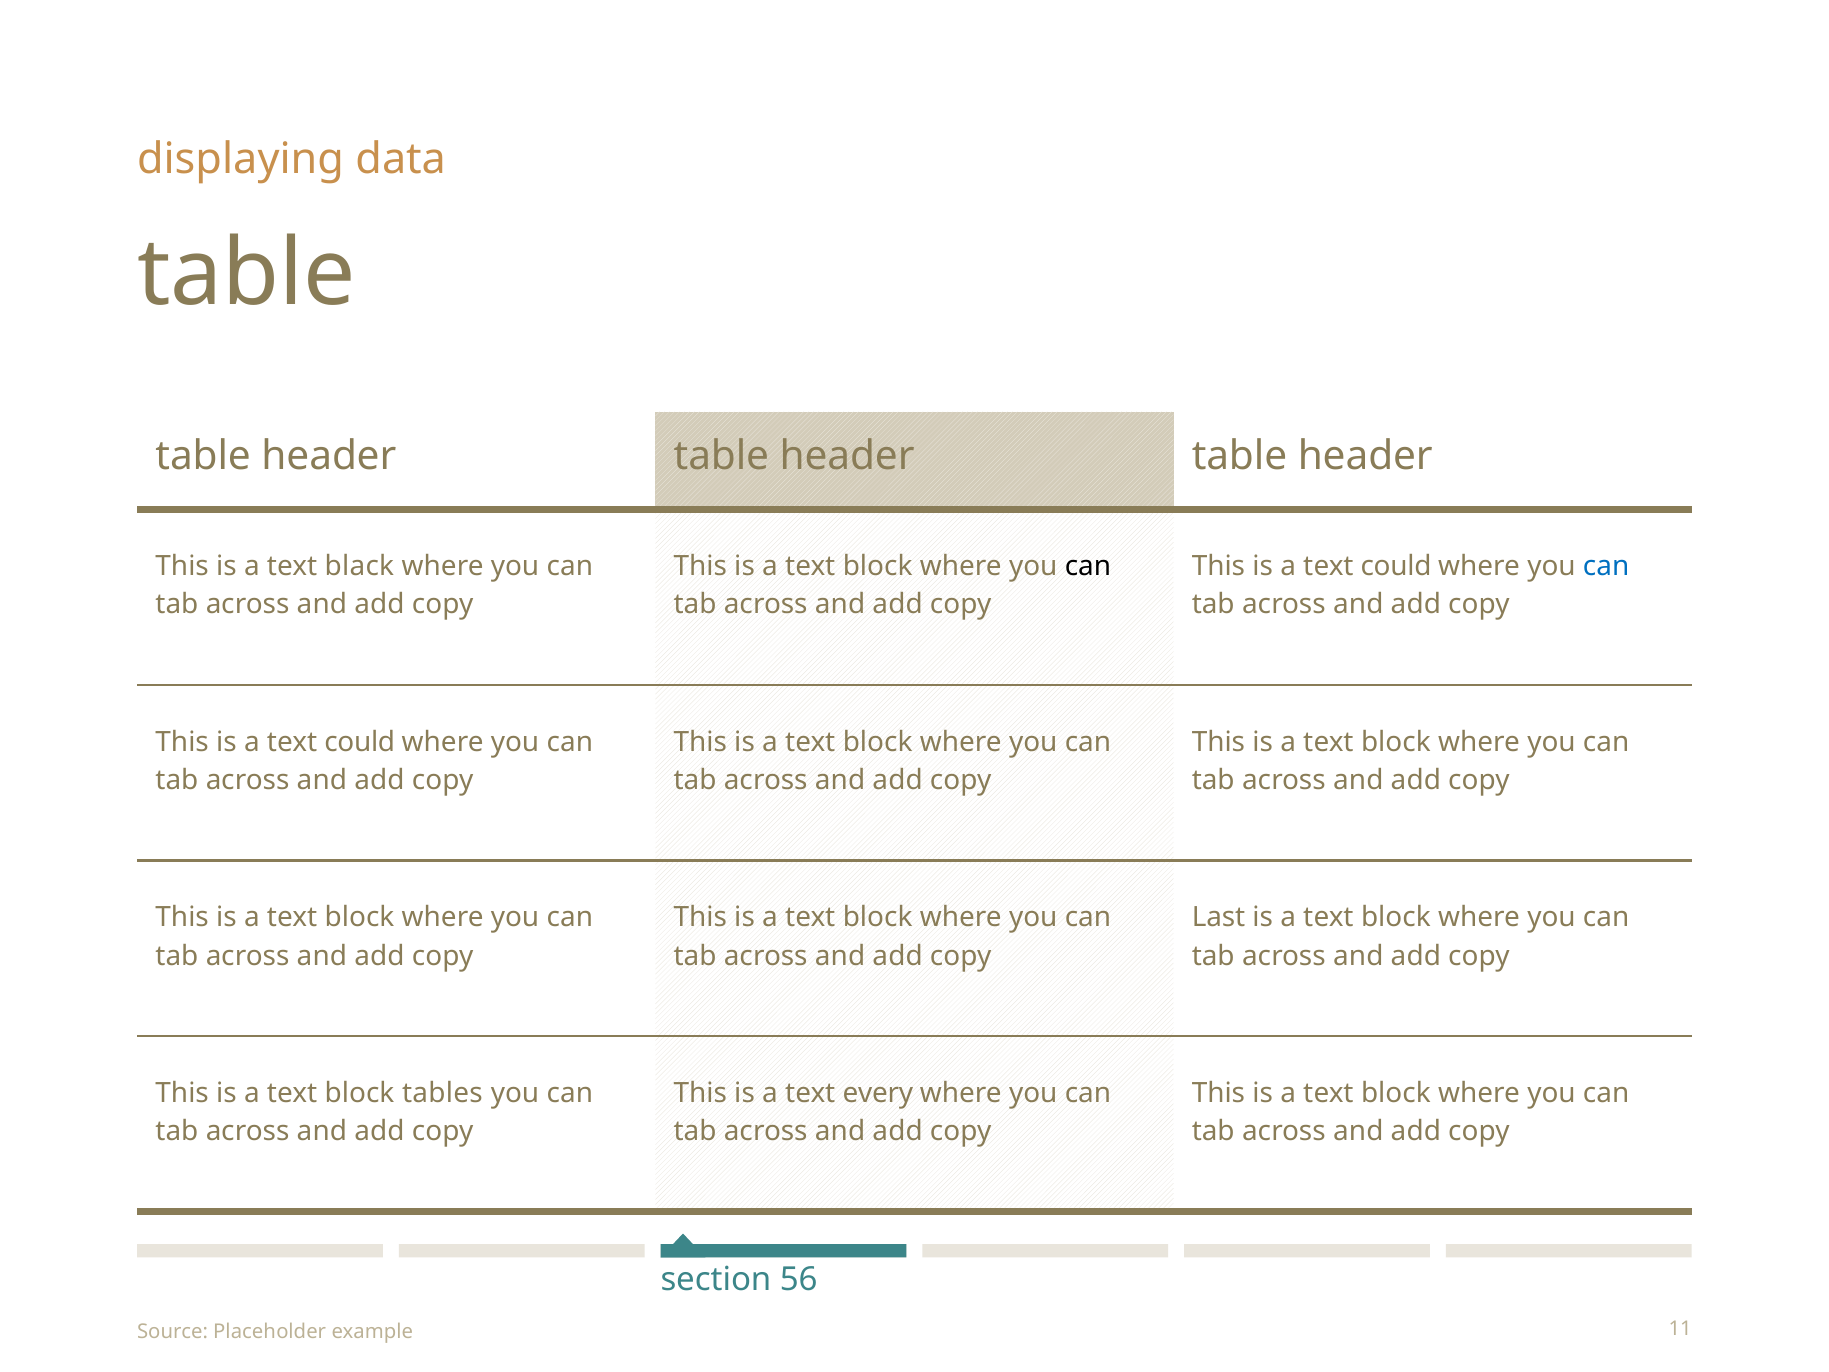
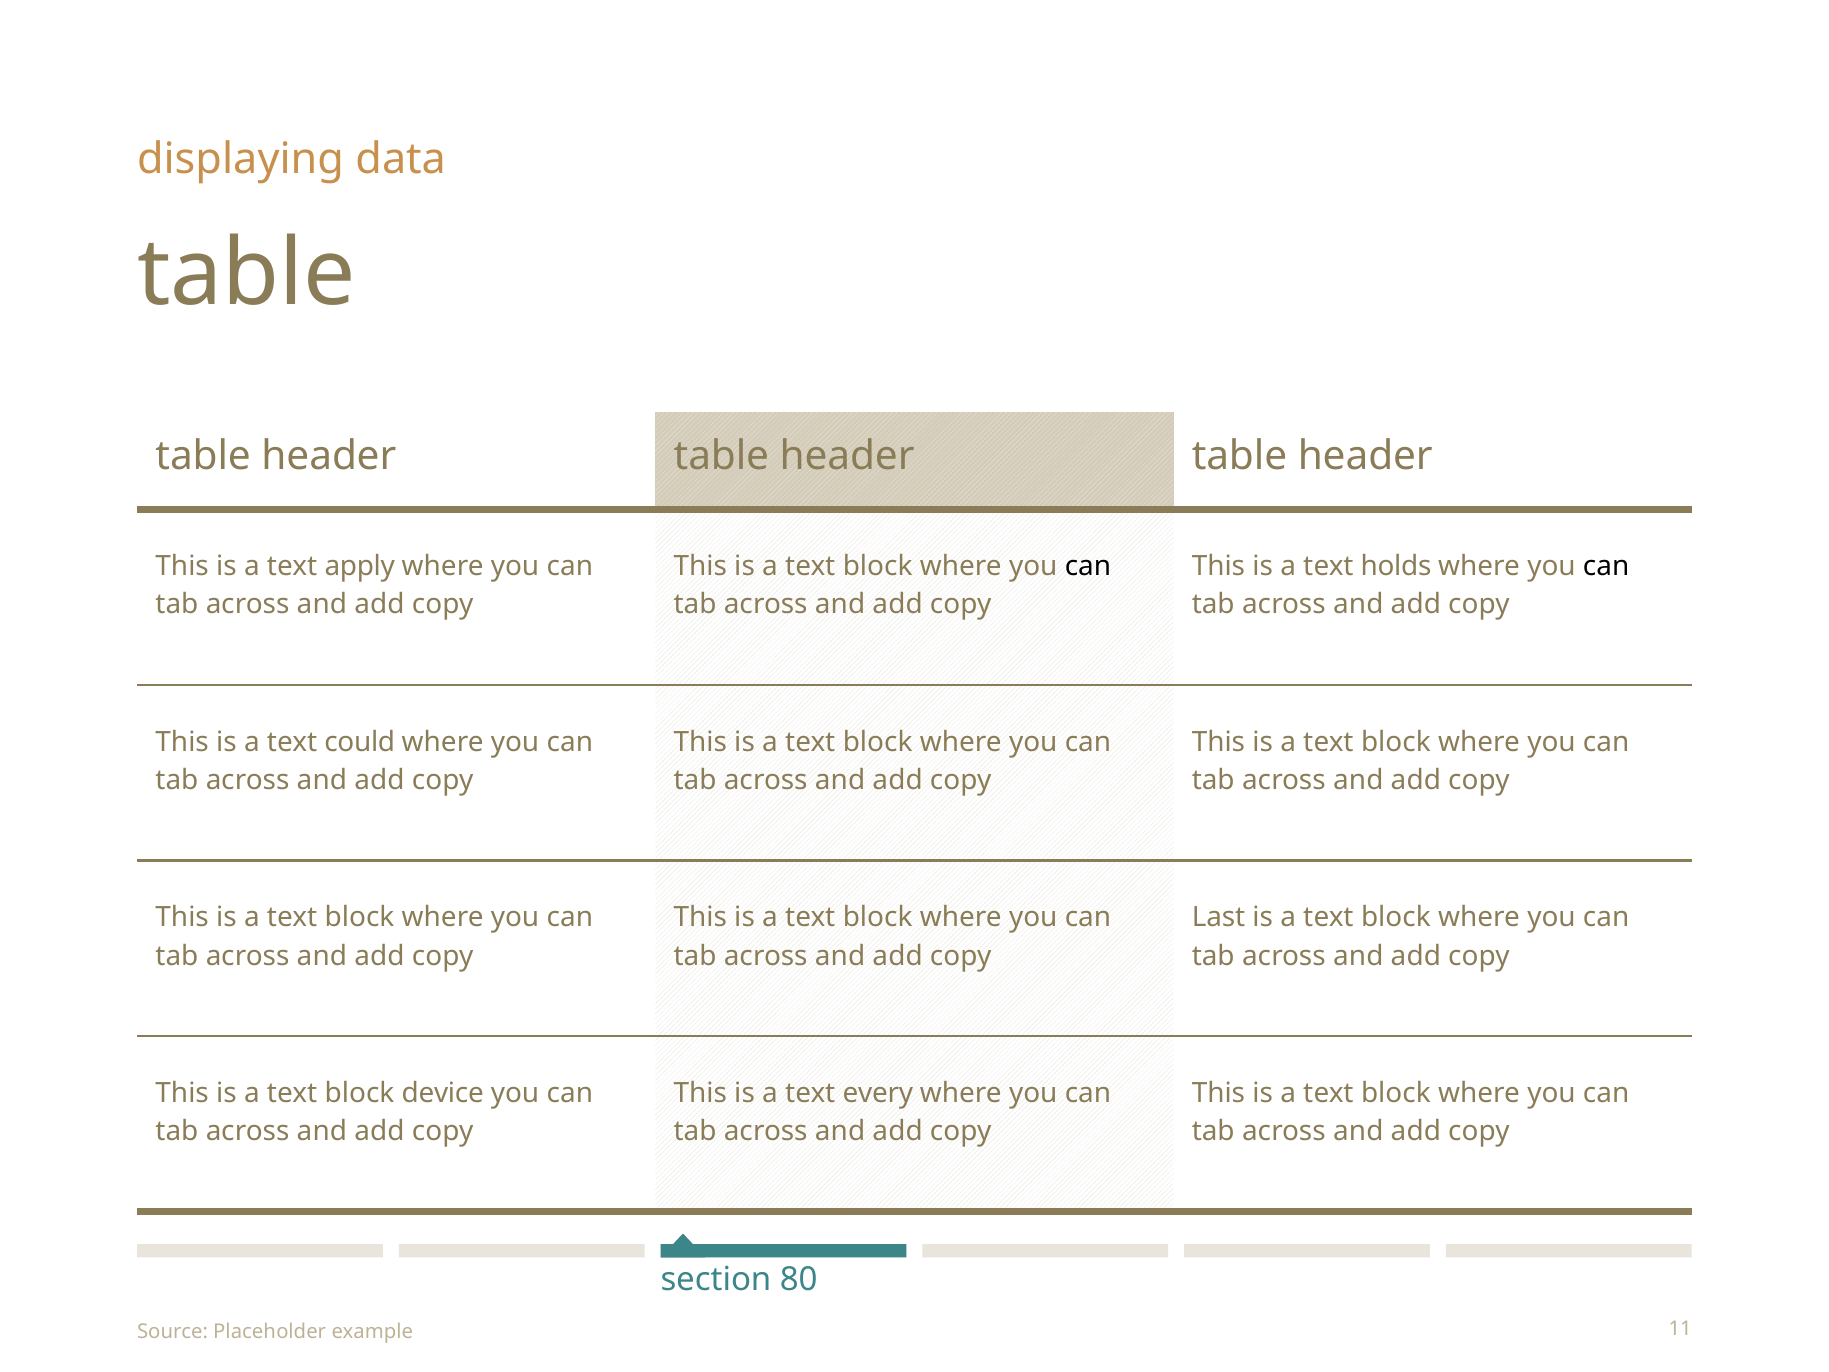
black: black -> apply
could at (1396, 566): could -> holds
can at (1606, 566) colour: blue -> black
tables: tables -> device
56: 56 -> 80
